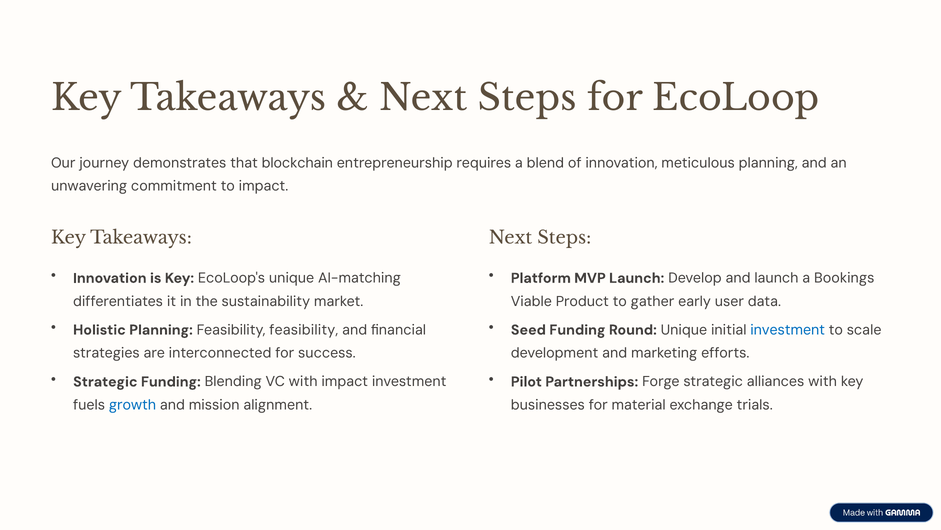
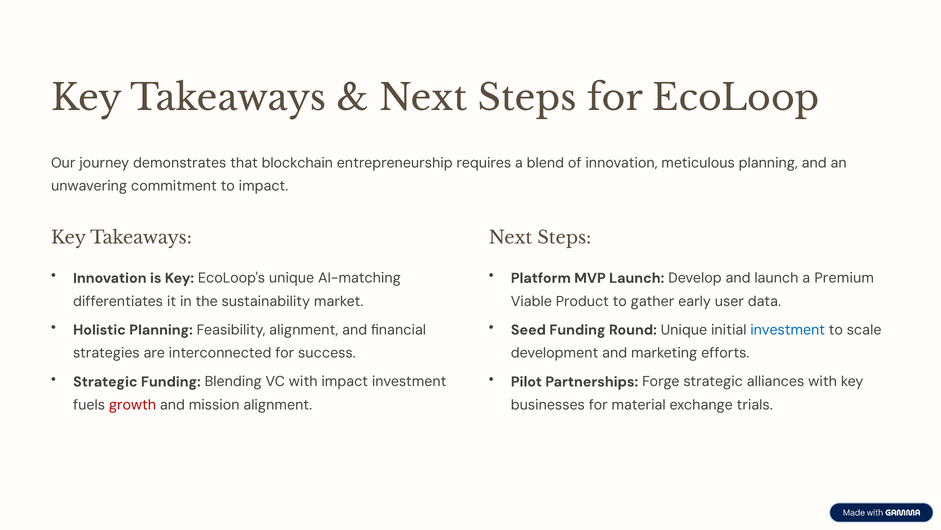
Bookings: Bookings -> Premium
Feasibility feasibility: feasibility -> alignment
growth colour: blue -> red
